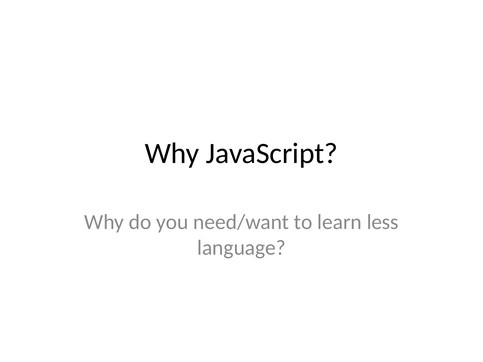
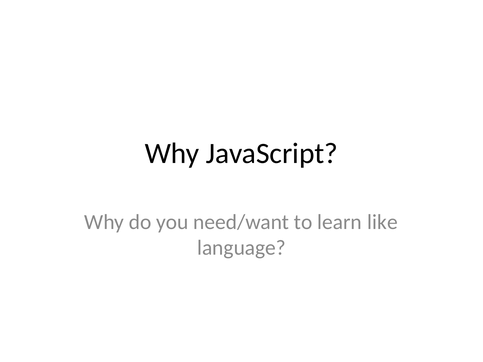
less: less -> like
